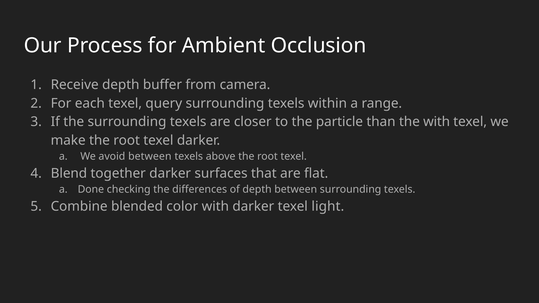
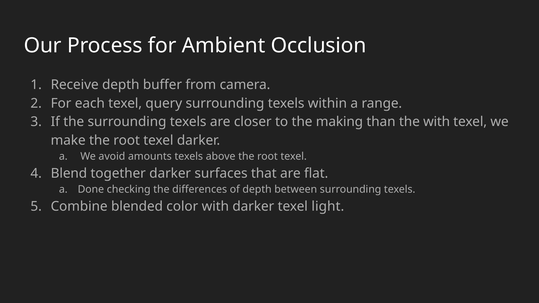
particle: particle -> making
avoid between: between -> amounts
